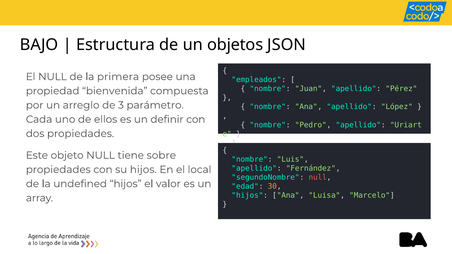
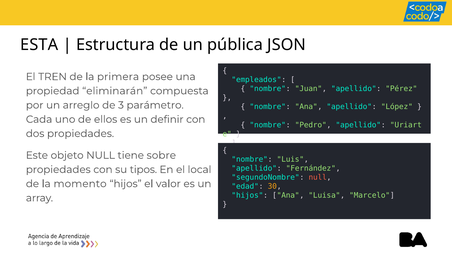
BAJO: BAJO -> ESTA
objetos: objetos -> pública
El NULL: NULL -> TREN
bienvenida: bienvenida -> eliminarán
su hijos: hijos -> tipos
undefined: undefined -> momento
